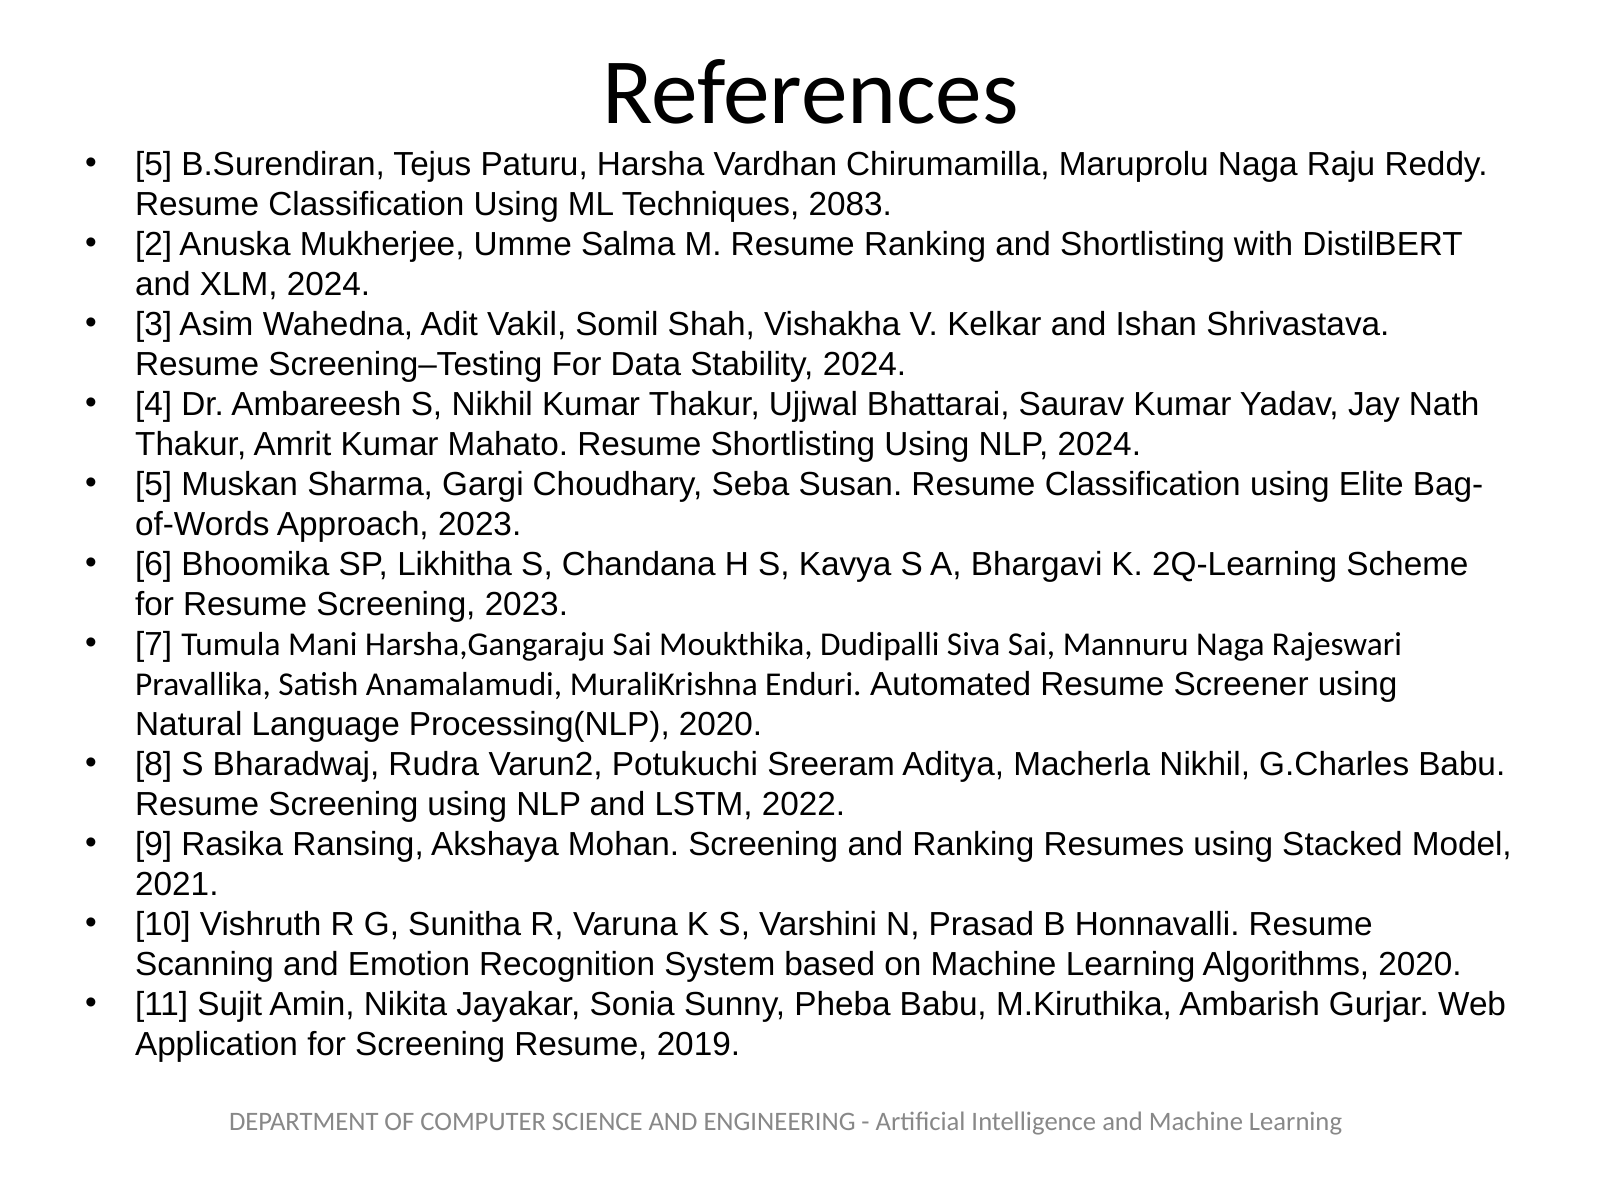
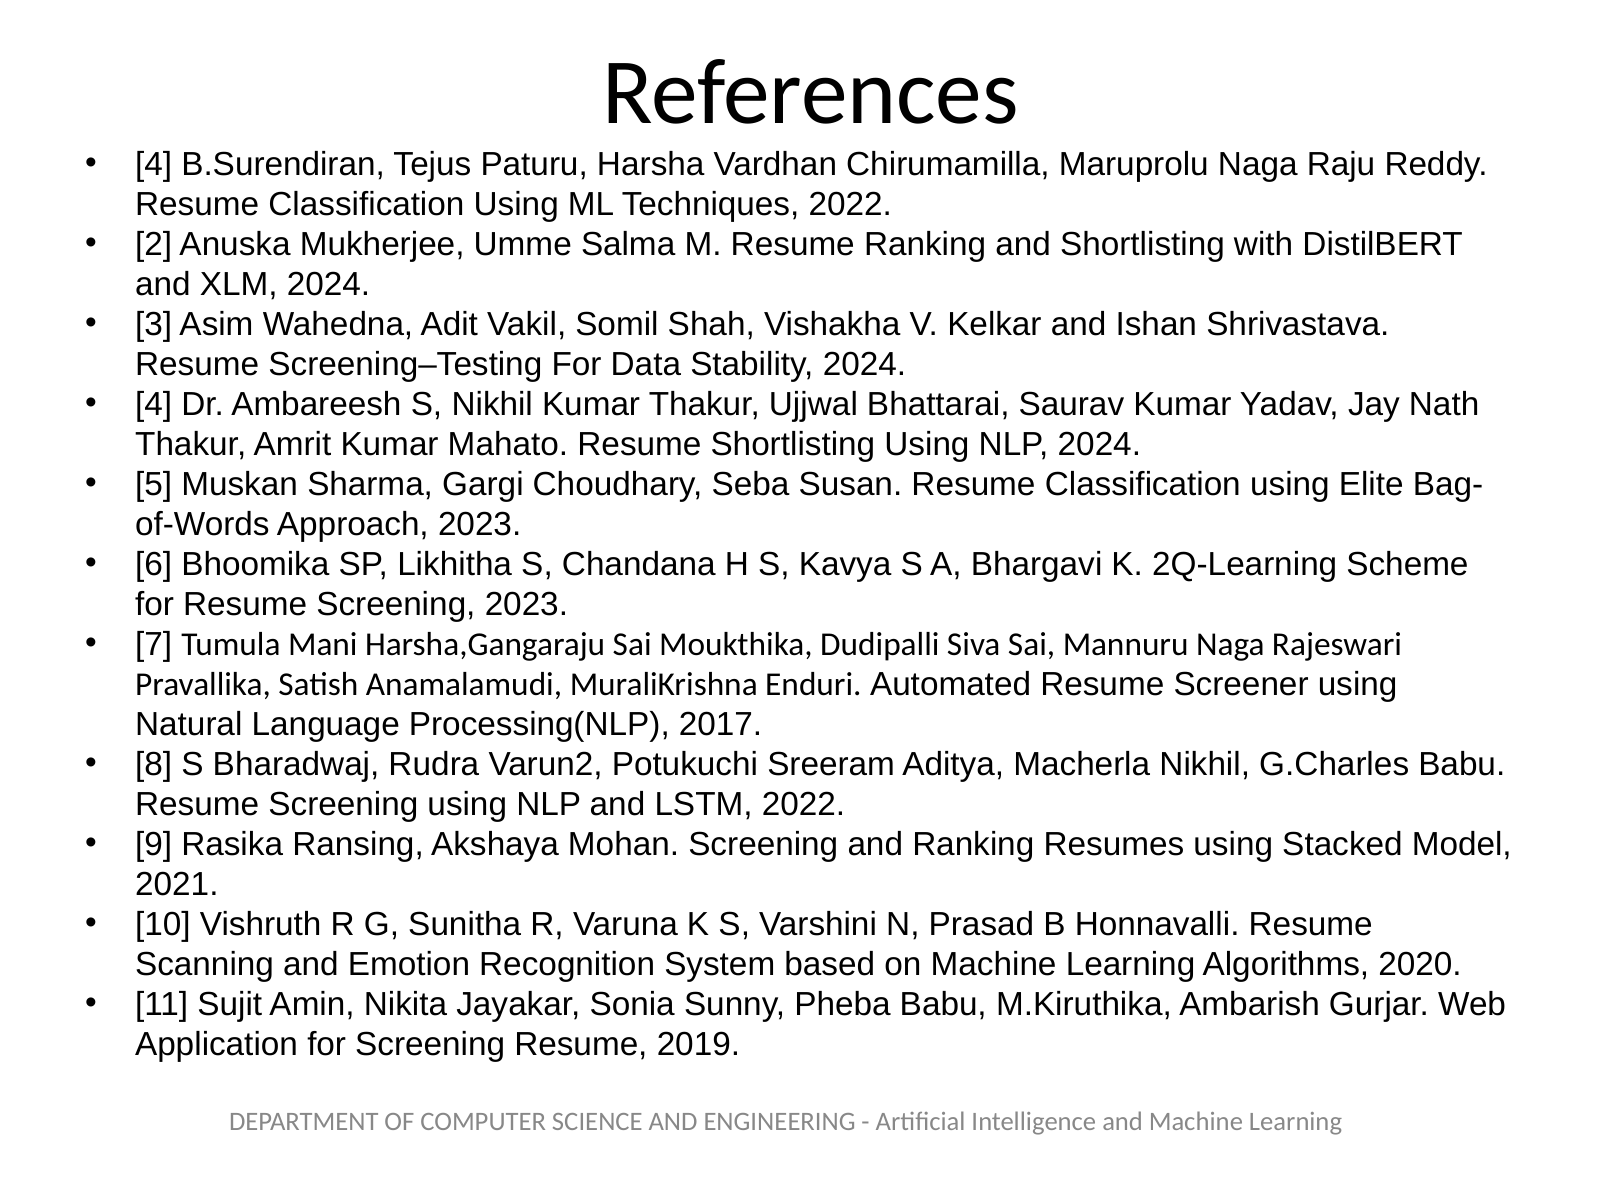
5 at (154, 165): 5 -> 4
Techniques 2083: 2083 -> 2022
Processing(NLP 2020: 2020 -> 2017
